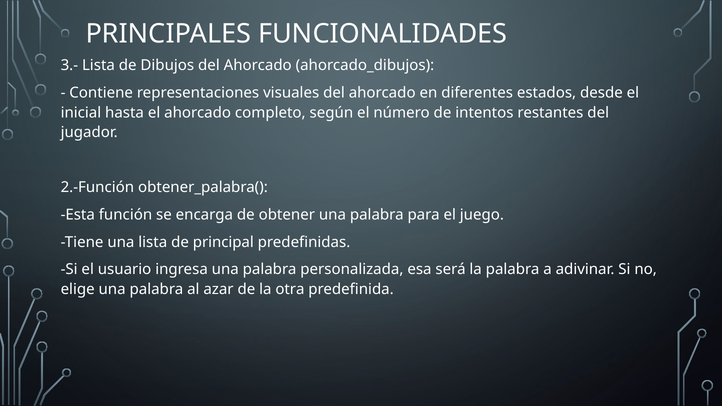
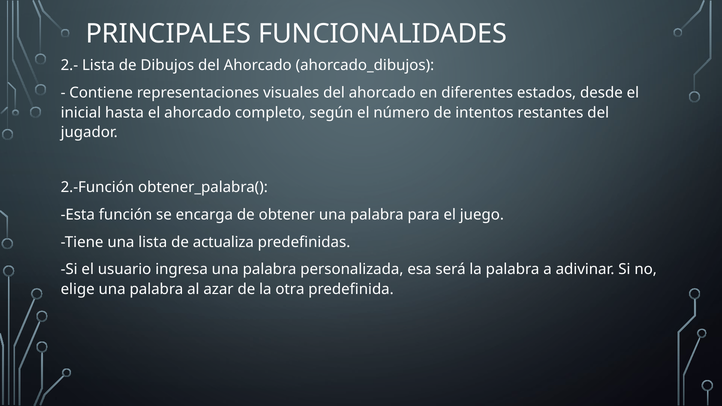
3.-: 3.- -> 2.-
principal: principal -> actualiza
